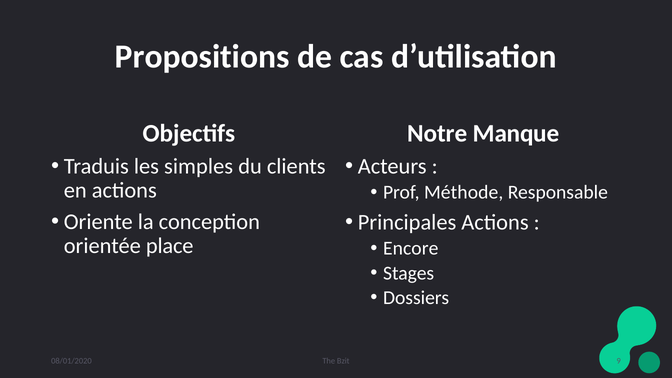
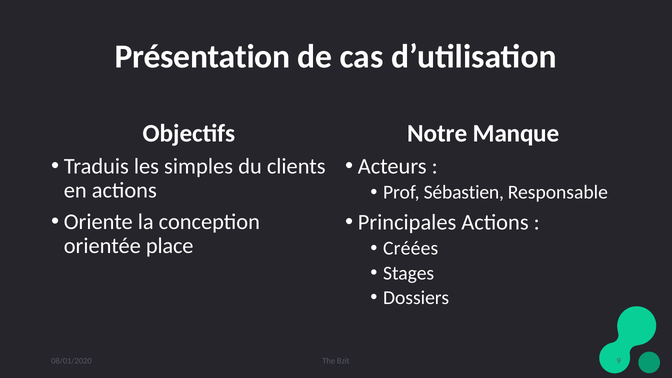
Propositions: Propositions -> Présentation
Méthode: Méthode -> Sébastien
Encore: Encore -> Créées
